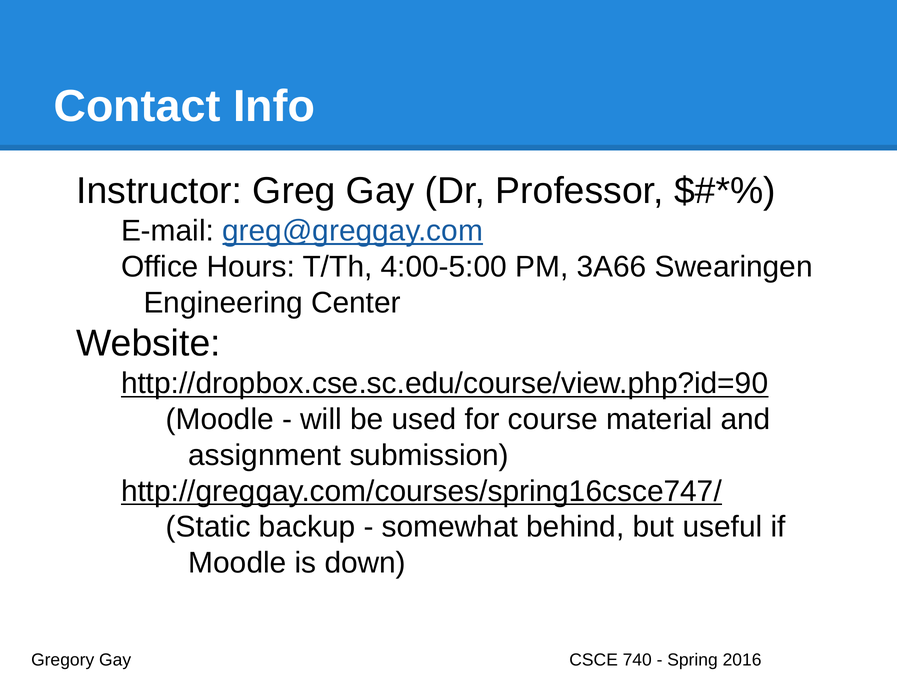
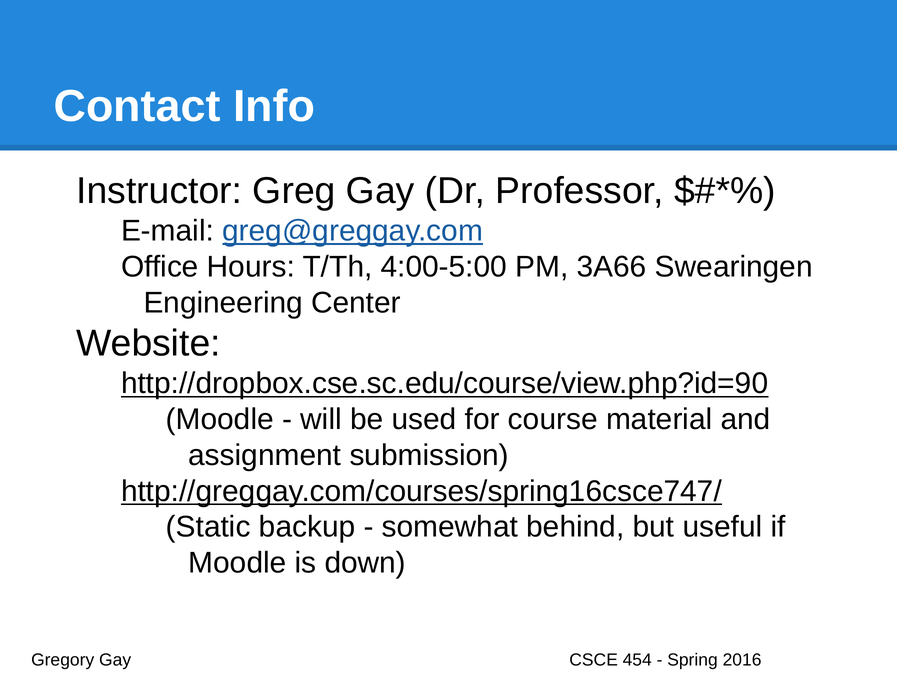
740: 740 -> 454
